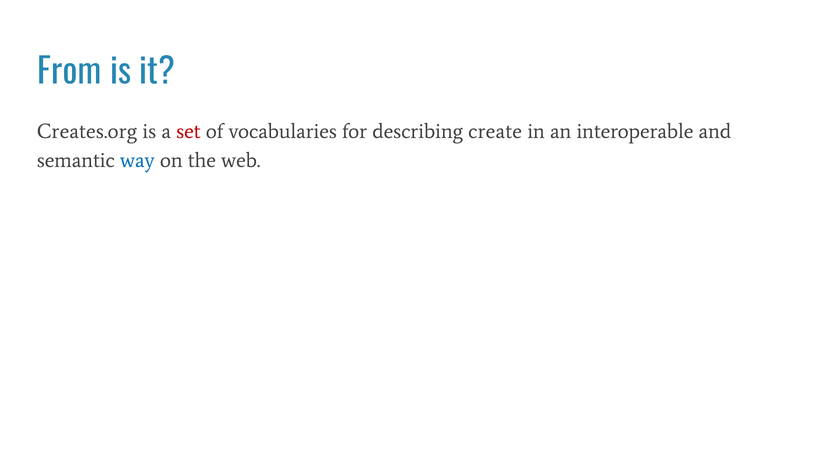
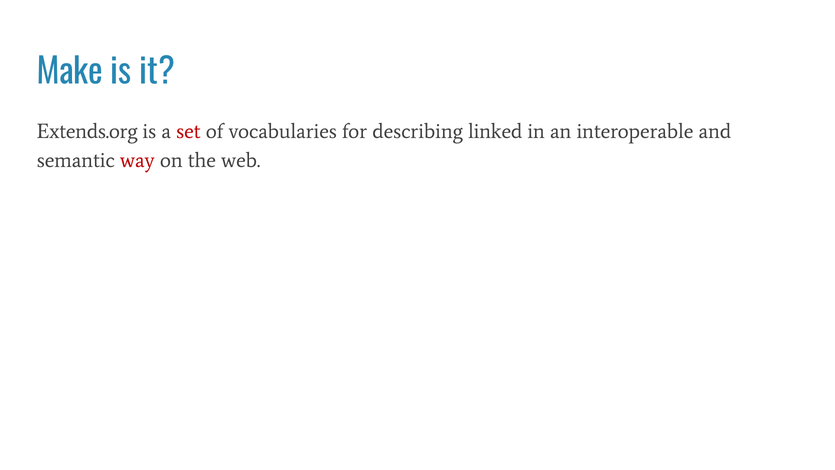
From: From -> Make
Creates.org: Creates.org -> Extends.org
create: create -> linked
way colour: blue -> red
